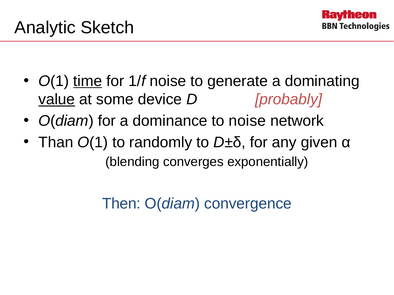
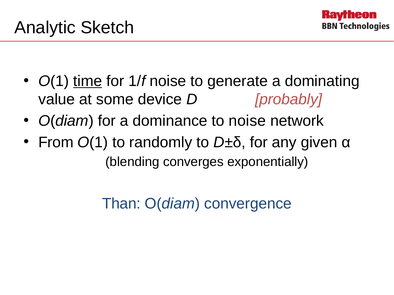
value underline: present -> none
Than: Than -> From
Then: Then -> Than
